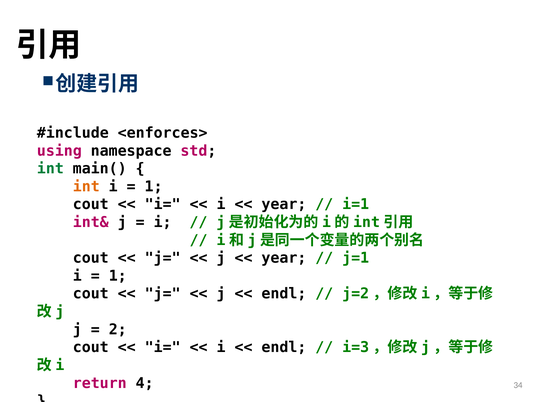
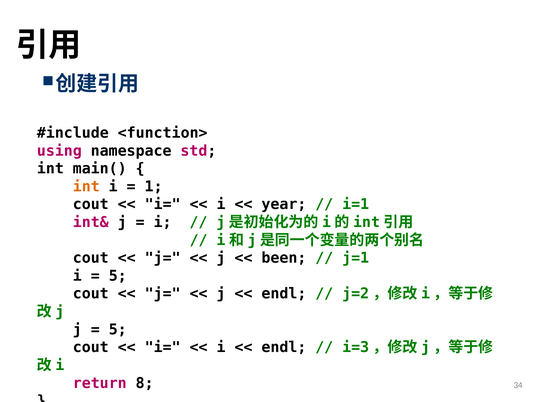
<enforces>: <enforces> -> <function>
int at (50, 169) colour: green -> black
year at (284, 258): year -> been
1 at (118, 276): 1 -> 5
2 at (118, 329): 2 -> 5
4: 4 -> 8
